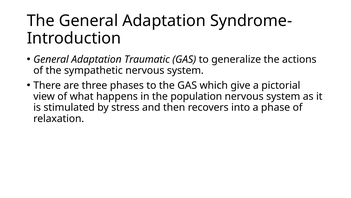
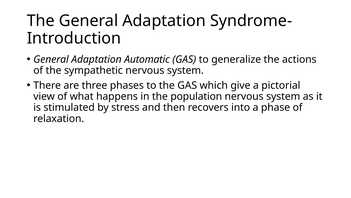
Traumatic: Traumatic -> Automatic
